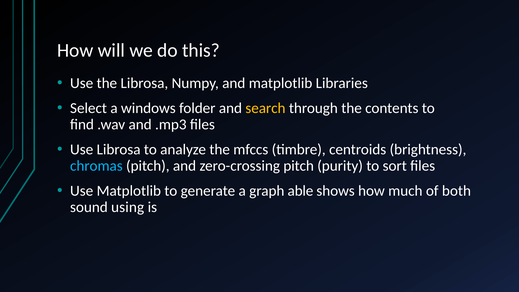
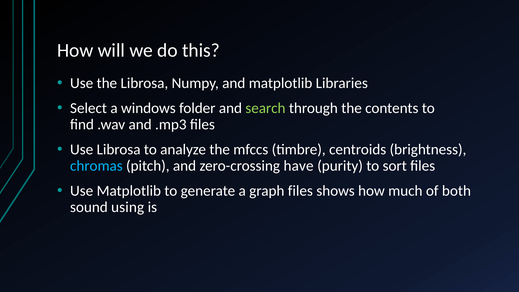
search colour: yellow -> light green
zero-crossing pitch: pitch -> have
graph able: able -> files
